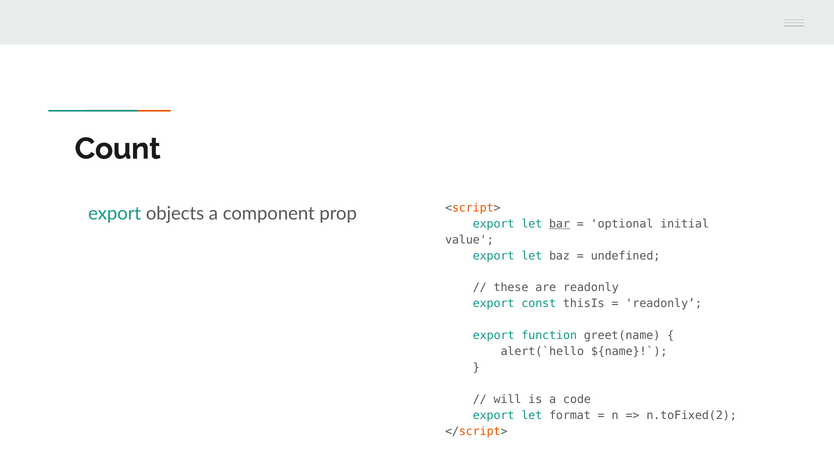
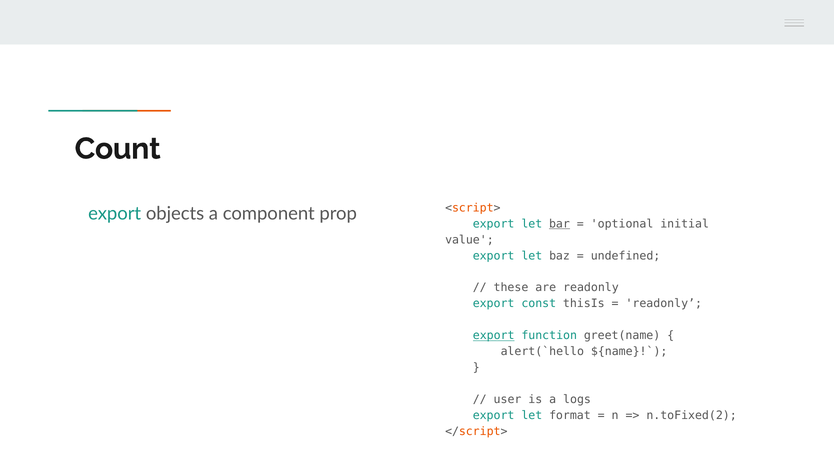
export at (494, 336) underline: none -> present
will: will -> user
code: code -> logs
